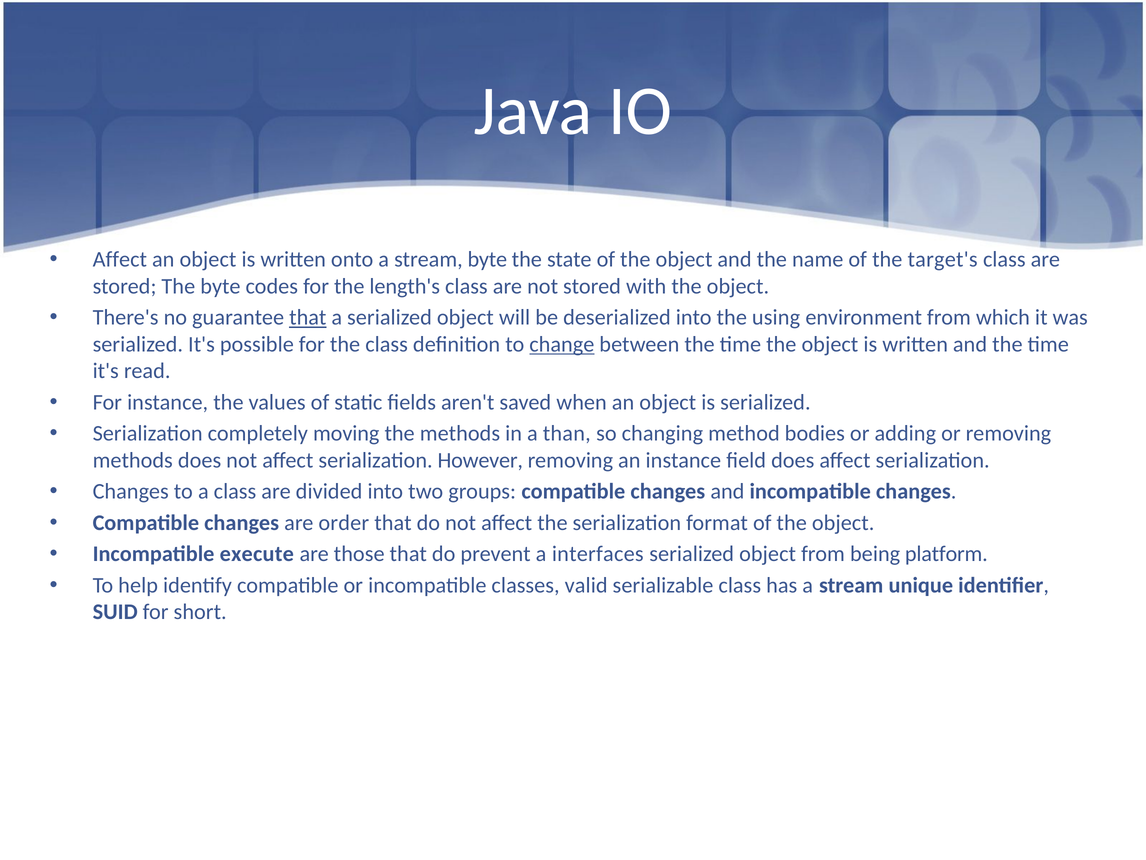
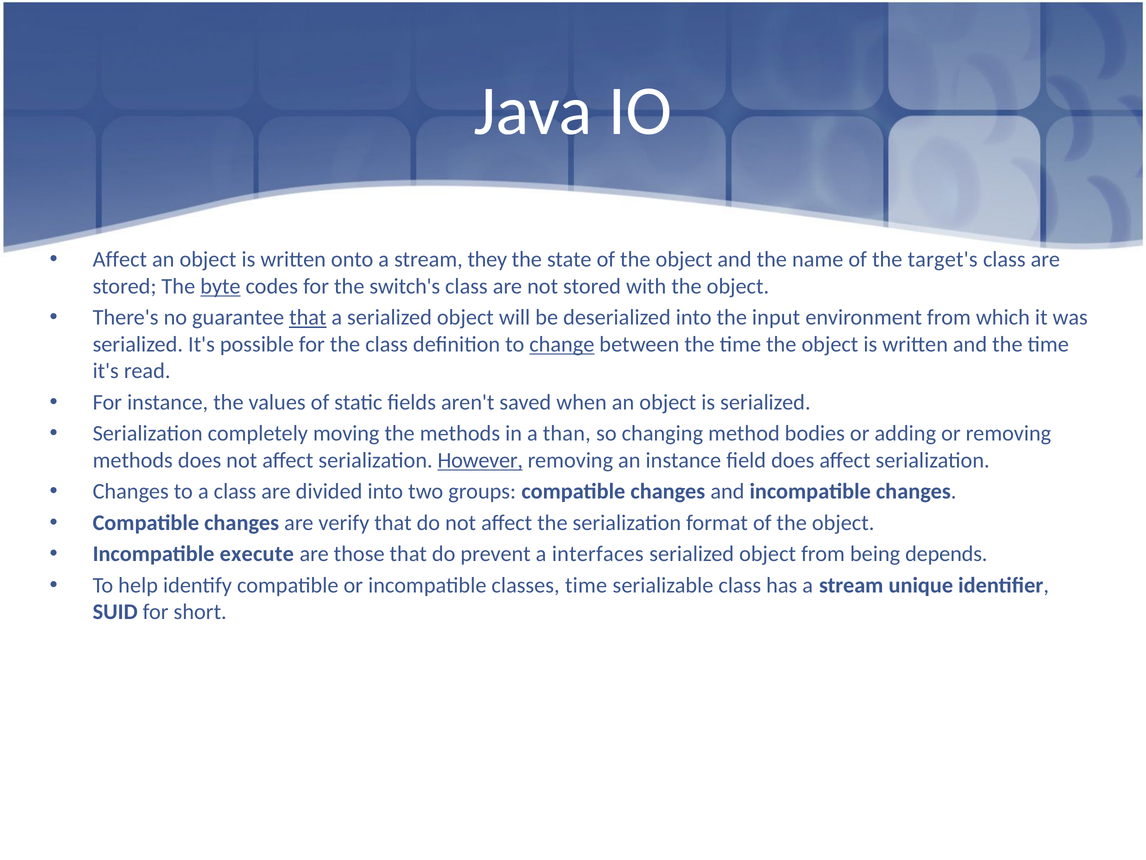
stream byte: byte -> they
byte at (220, 286) underline: none -> present
length's: length's -> switch's
using: using -> input
However underline: none -> present
order: order -> verify
platform: platform -> depends
classes valid: valid -> time
